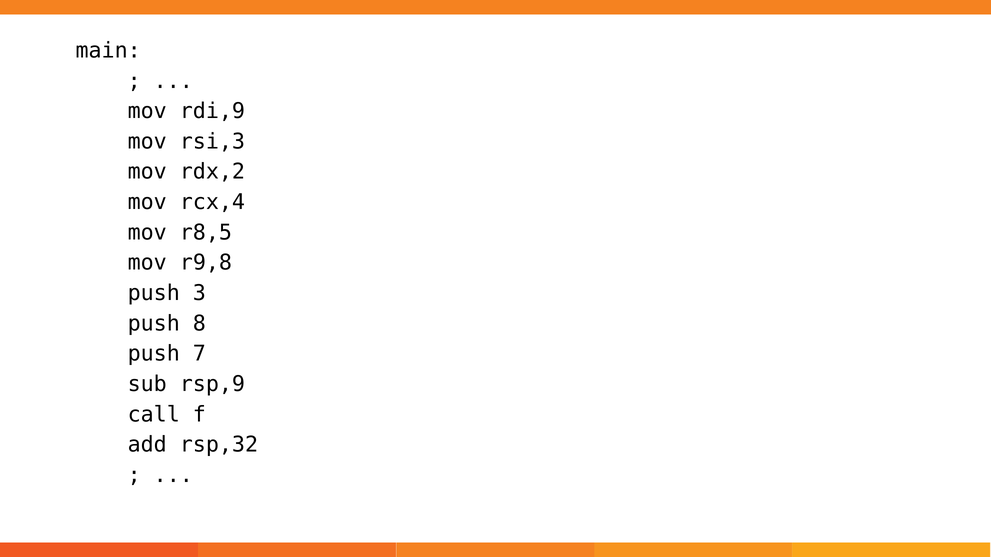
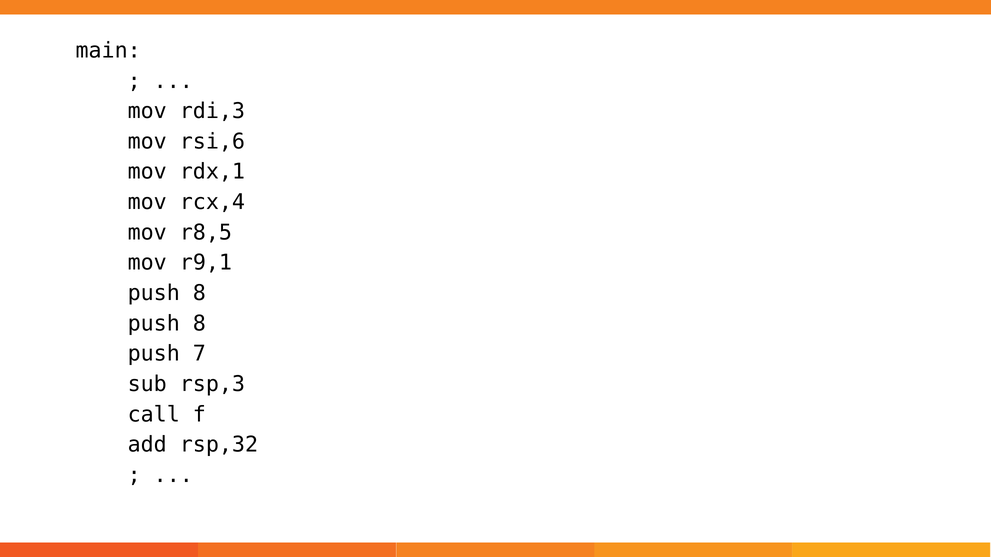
rdi,9: rdi,9 -> rdi,3
rsi,3: rsi,3 -> rsi,6
rdx,2: rdx,2 -> rdx,1
r9,8: r9,8 -> r9,1
3 at (199, 293): 3 -> 8
rsp,9: rsp,9 -> rsp,3
